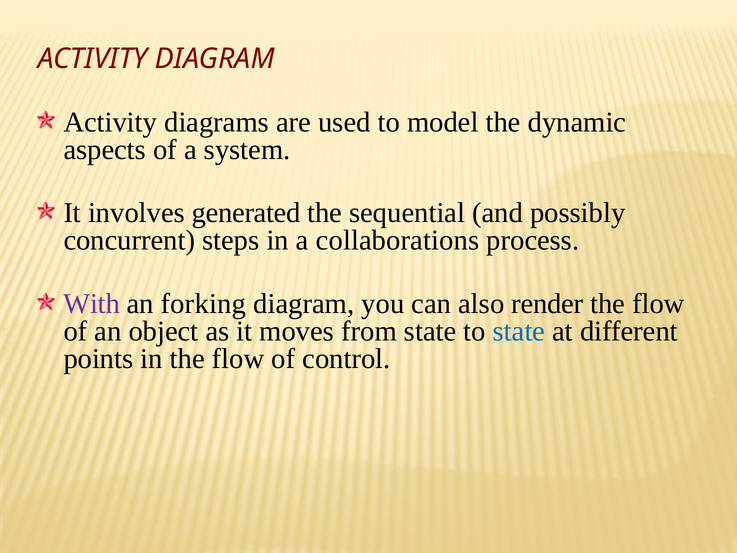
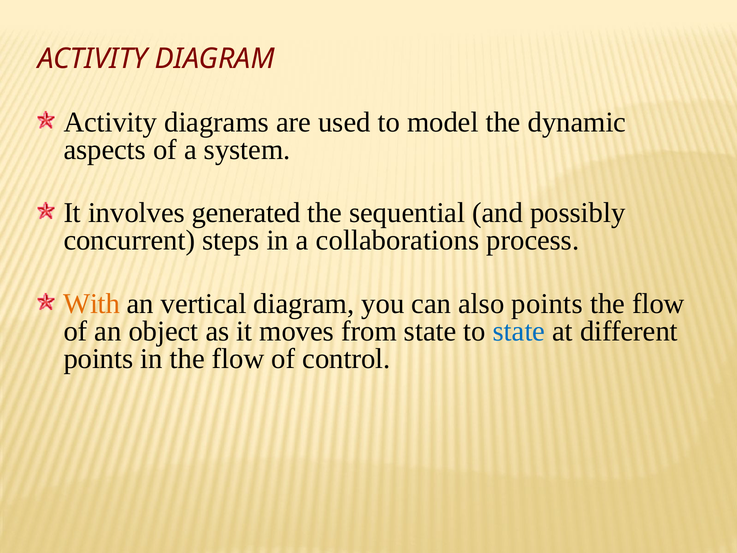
With colour: purple -> orange
forking: forking -> vertical
also render: render -> points
